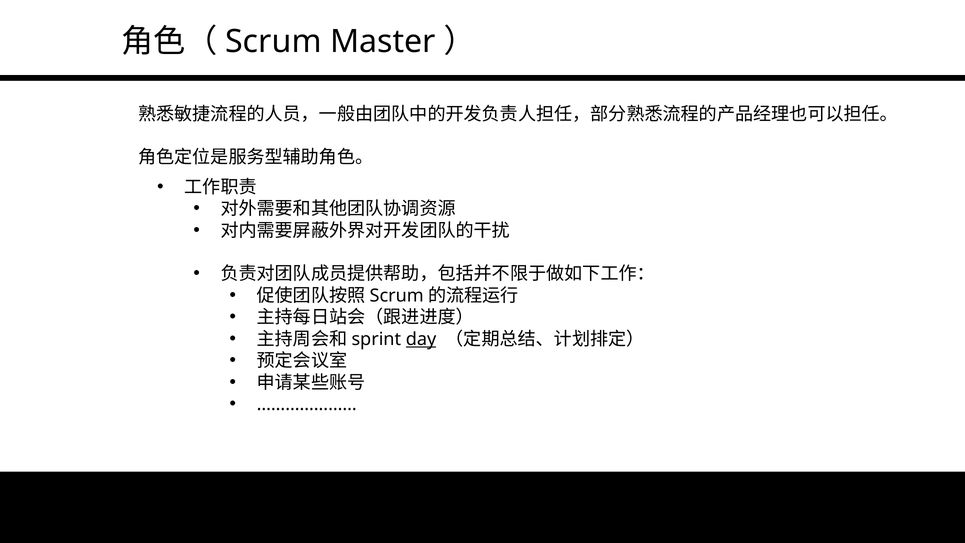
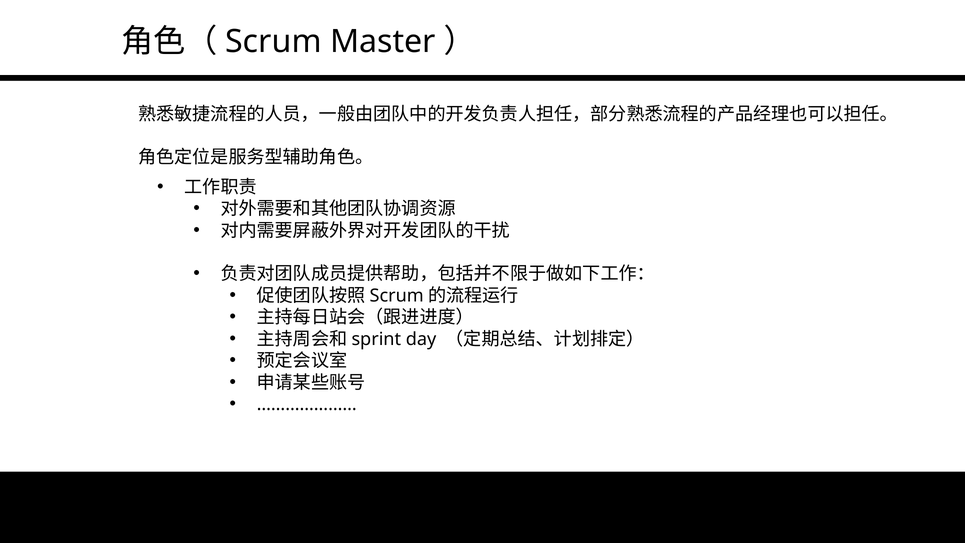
day underline: present -> none
